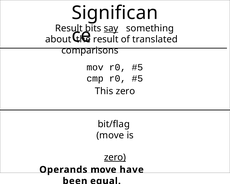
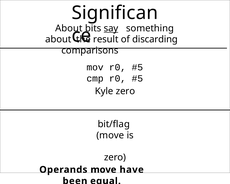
Result at (69, 28): Result -> About
translated: translated -> discarding
This: This -> Kyle
zero at (115, 157) underline: present -> none
